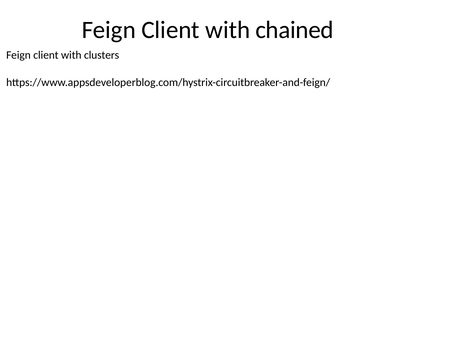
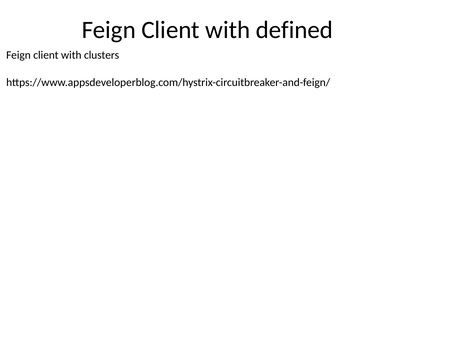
chained: chained -> defined
